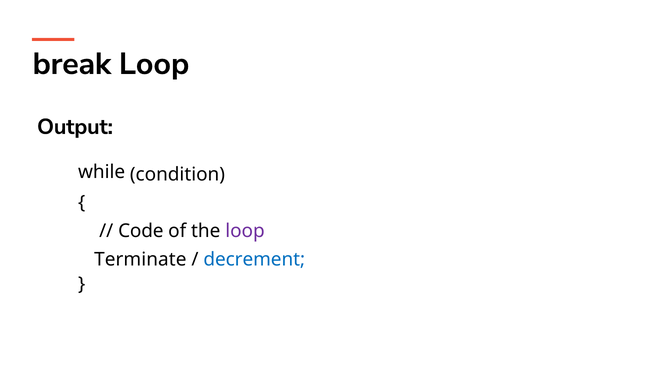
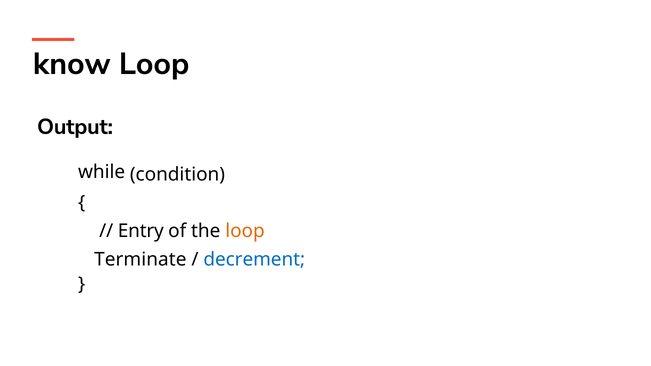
break: break -> know
Code: Code -> Entry
loop at (245, 231) colour: purple -> orange
